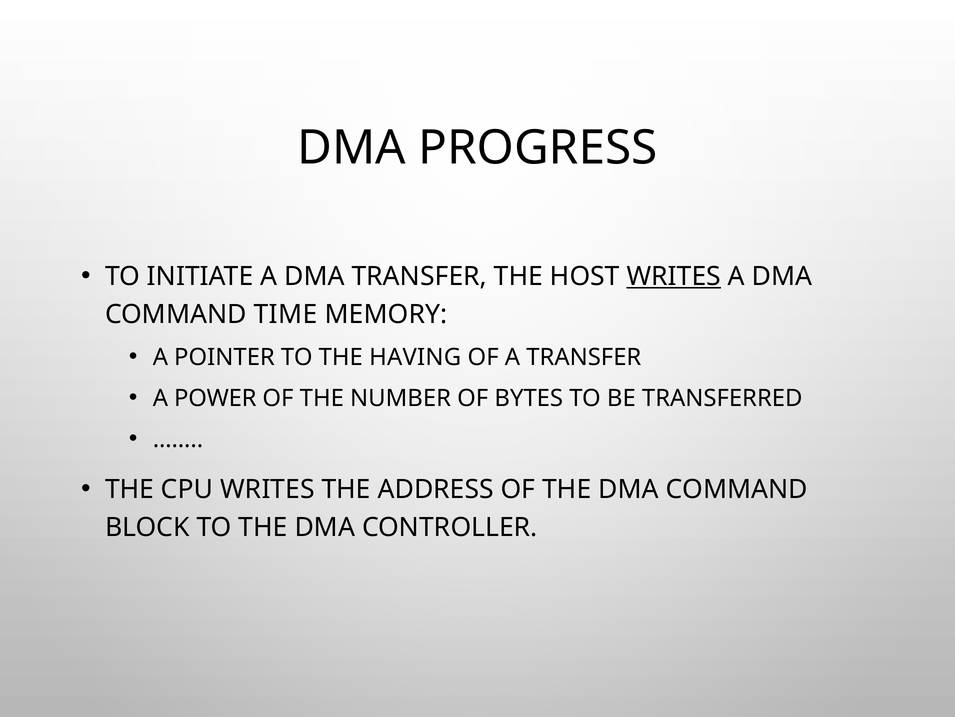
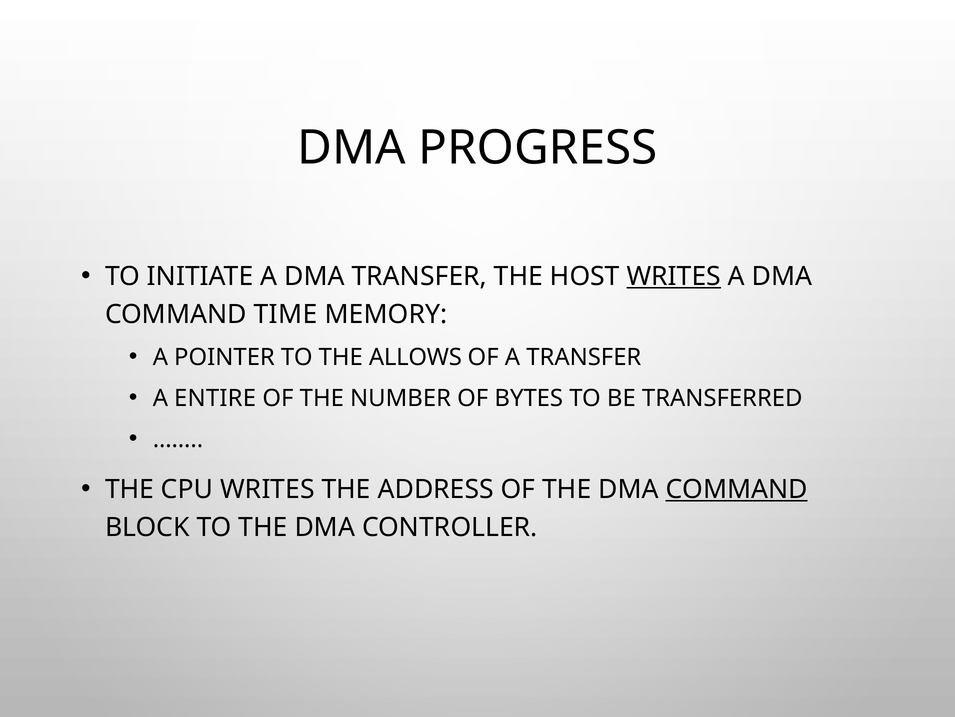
HAVING: HAVING -> ALLOWS
POWER: POWER -> ENTIRE
COMMAND at (737, 489) underline: none -> present
